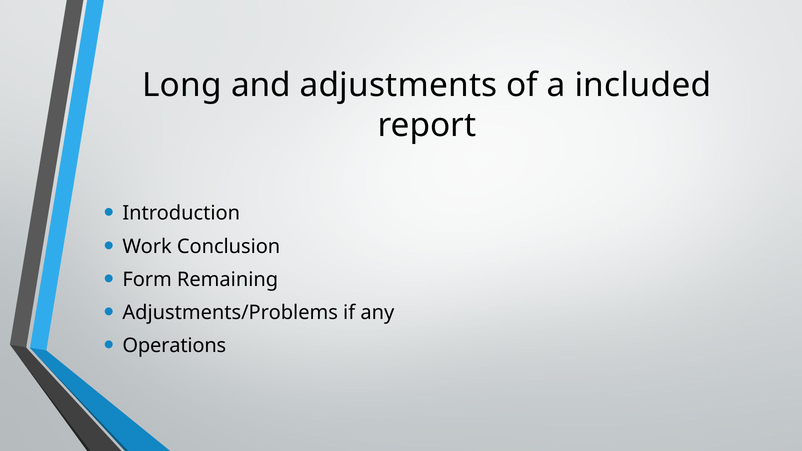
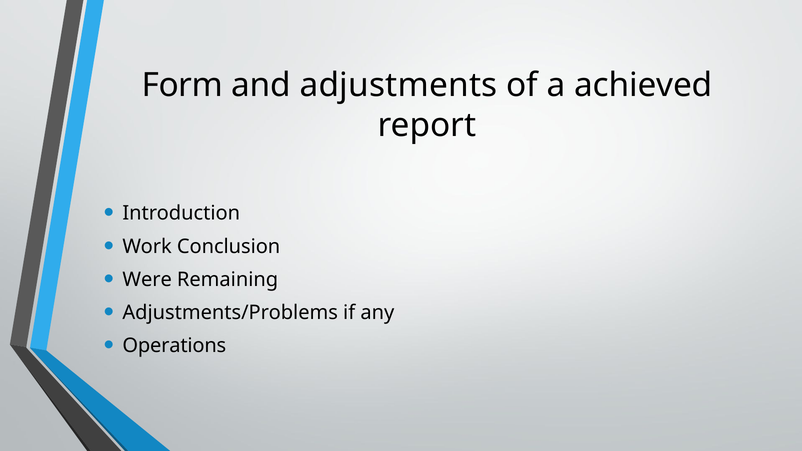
Long: Long -> Form
included: included -> achieved
Form: Form -> Were
